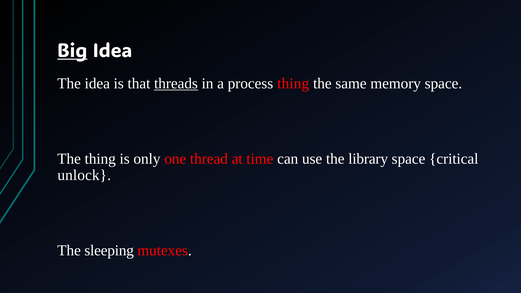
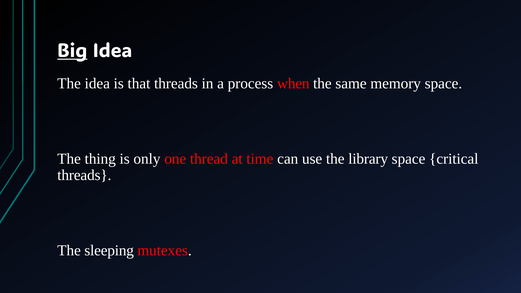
threads at (176, 83) underline: present -> none
process thing: thing -> when
unlock at (84, 175): unlock -> threads
